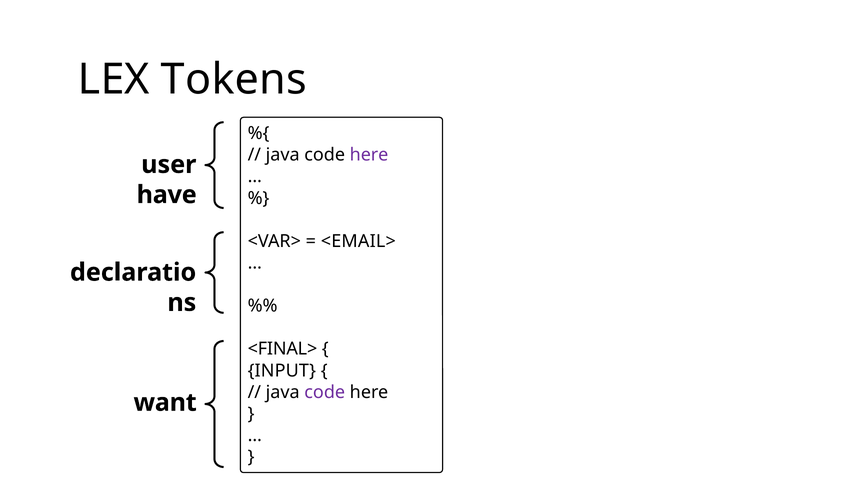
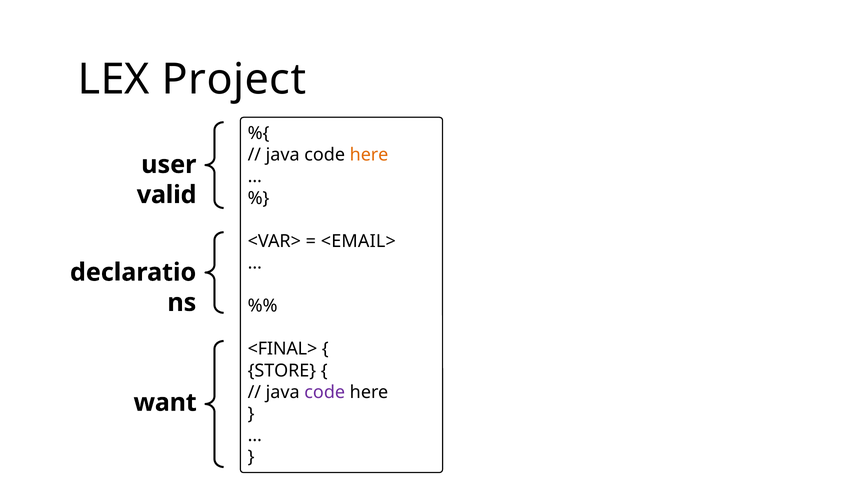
Tokens: Tokens -> Project
here at (369, 155) colour: purple -> orange
have: have -> valid
INPUT: INPUT -> STORE
